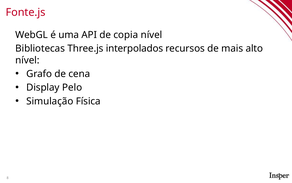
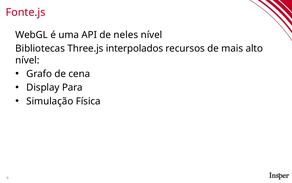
copia: copia -> neles
Pelo: Pelo -> Para
